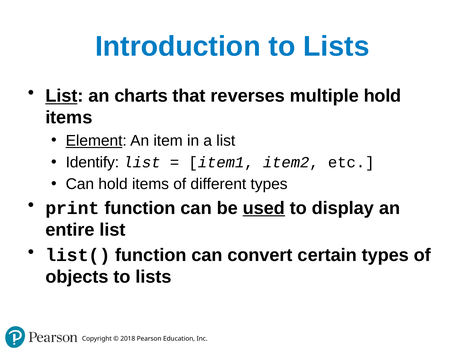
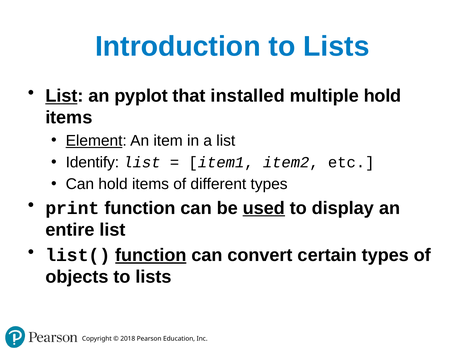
charts: charts -> pyplot
reverses: reverses -> installed
function at (151, 255) underline: none -> present
